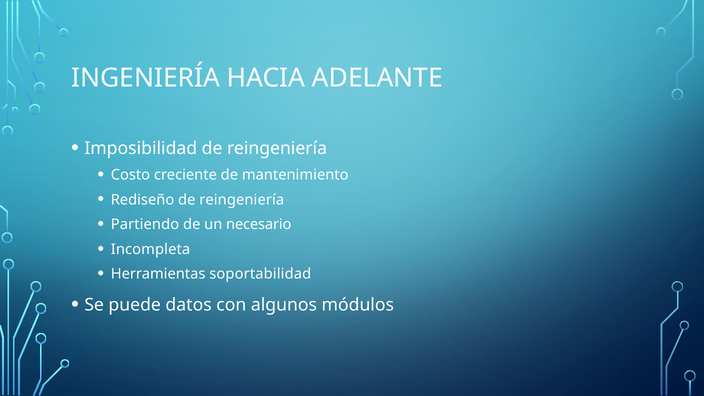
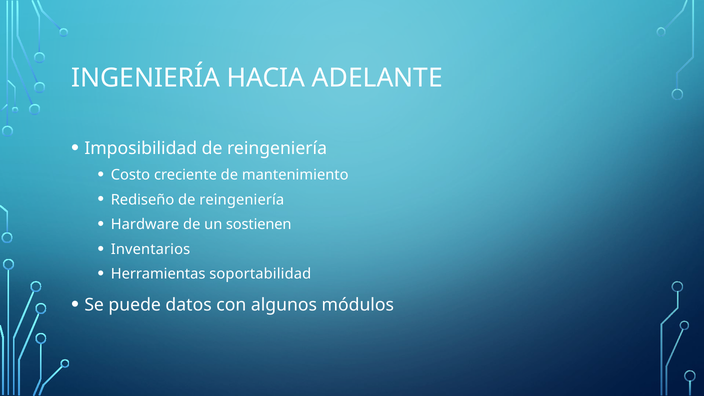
Partiendo: Partiendo -> Hardware
necesario: necesario -> sostienen
Incompleta: Incompleta -> Inventarios
